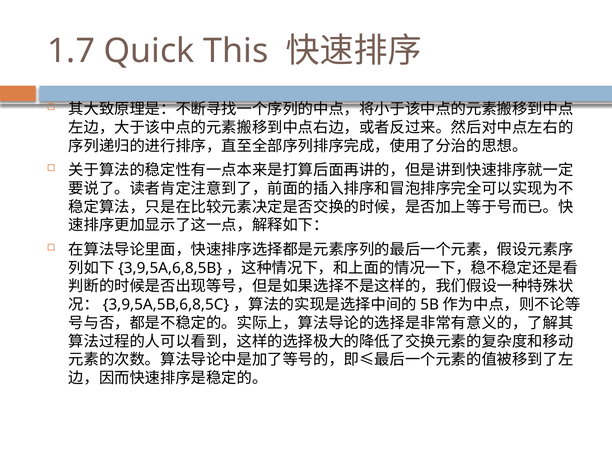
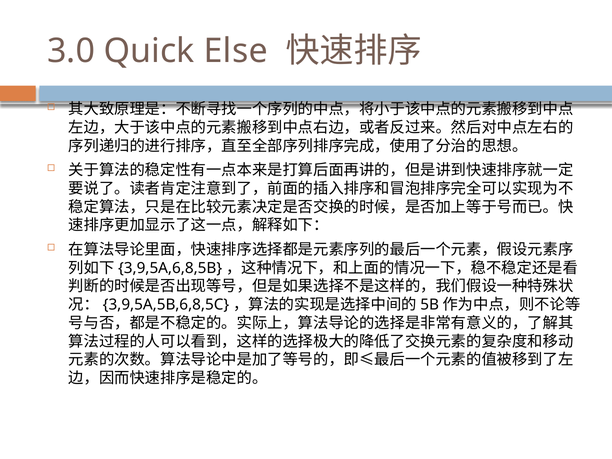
1.7: 1.7 -> 3.0
This: This -> Else
